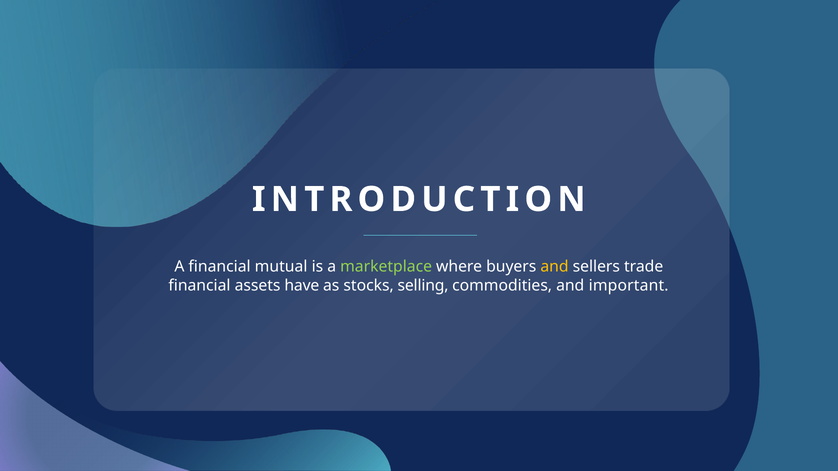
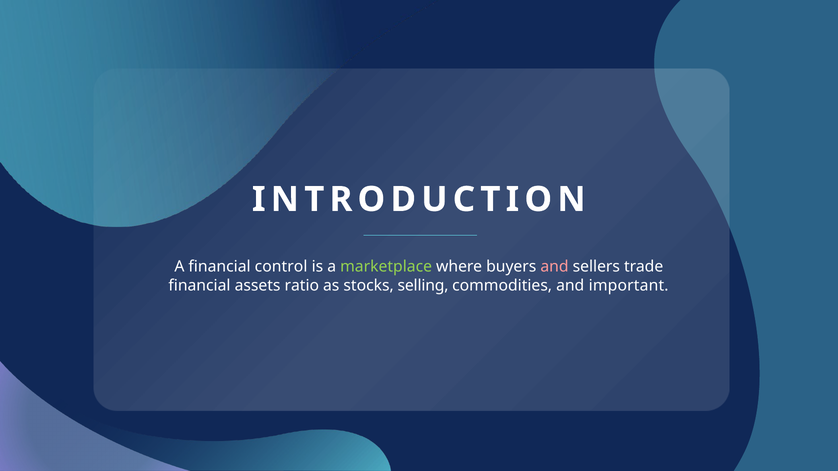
mutual: mutual -> control
and at (555, 267) colour: yellow -> pink
have: have -> ratio
